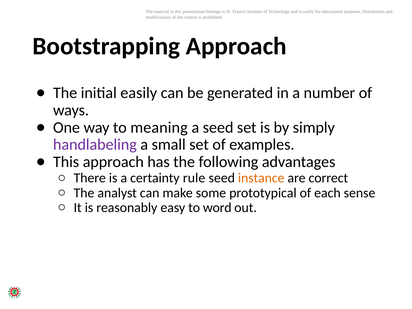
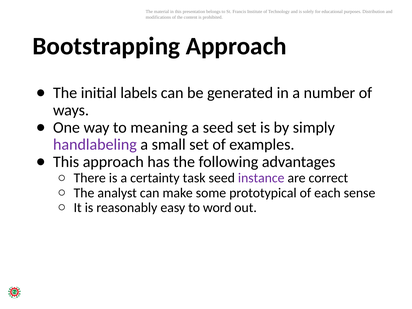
easily: easily -> labels
rule: rule -> task
instance colour: orange -> purple
